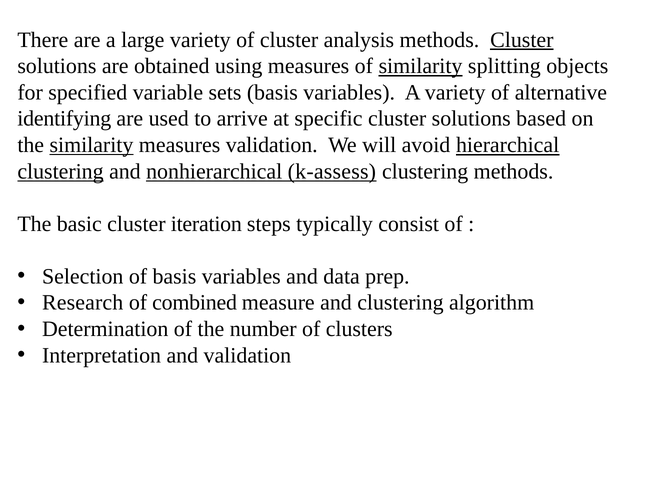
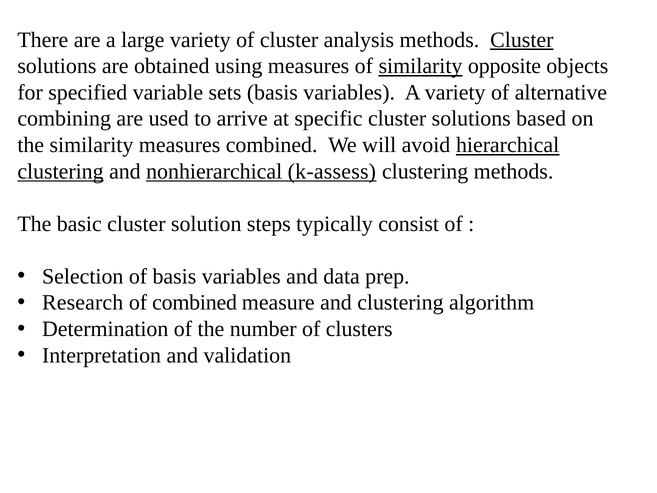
splitting: splitting -> opposite
identifying: identifying -> combining
similarity at (91, 145) underline: present -> none
measures validation: validation -> combined
iteration: iteration -> solution
